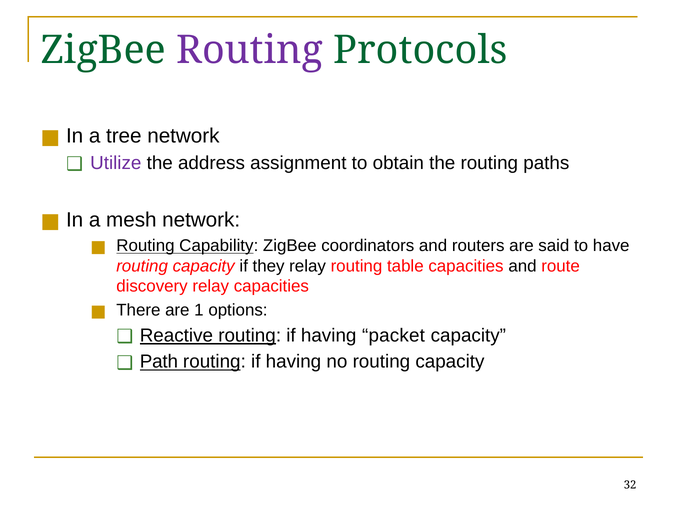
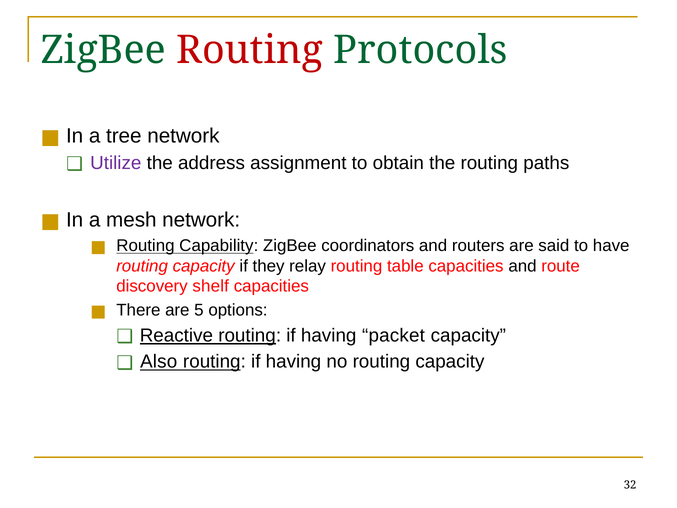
Routing at (250, 50) colour: purple -> red
discovery relay: relay -> shelf
1: 1 -> 5
Path: Path -> Also
